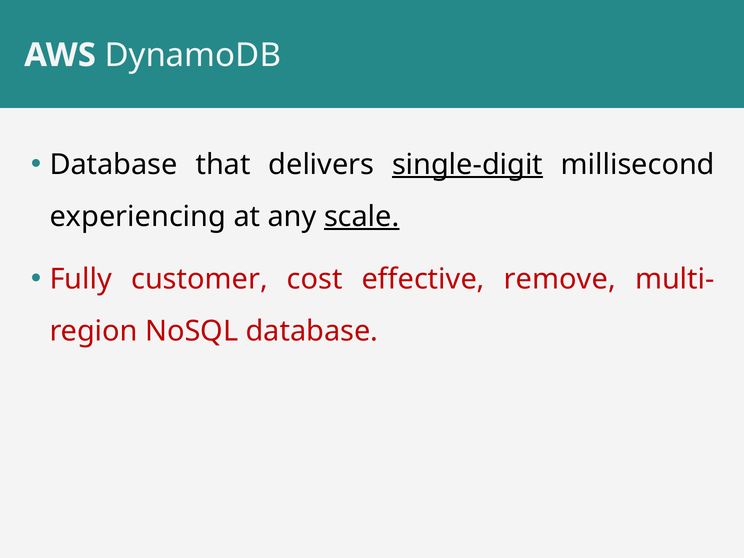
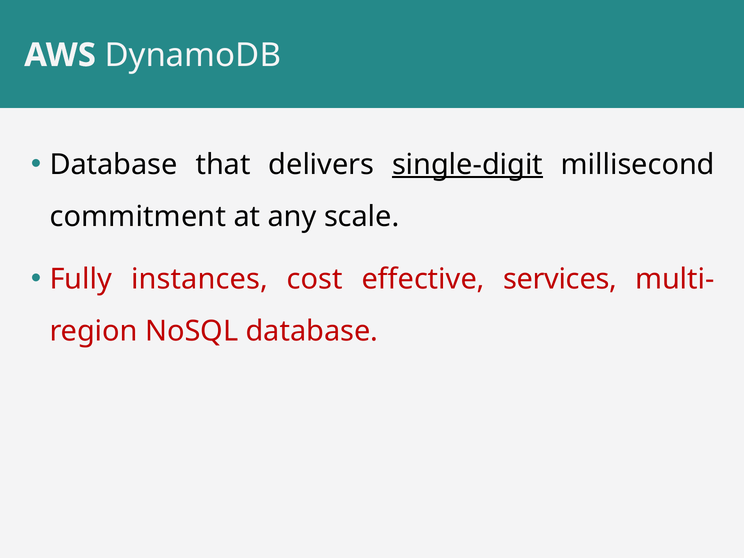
experiencing: experiencing -> commitment
scale underline: present -> none
customer: customer -> instances
remove: remove -> services
